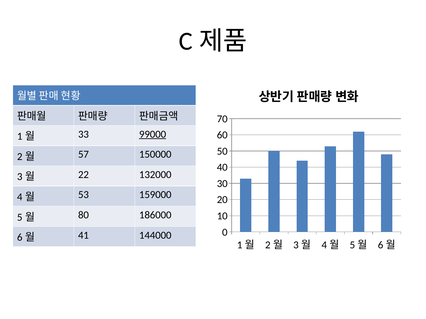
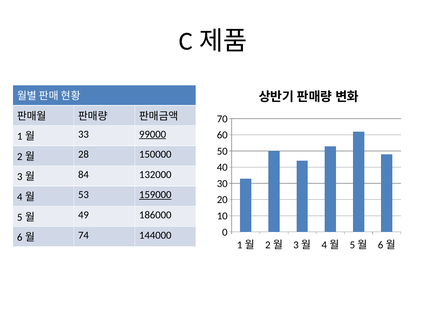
57: 57 -> 28
22: 22 -> 84
159000 underline: none -> present
80: 80 -> 49
41: 41 -> 74
